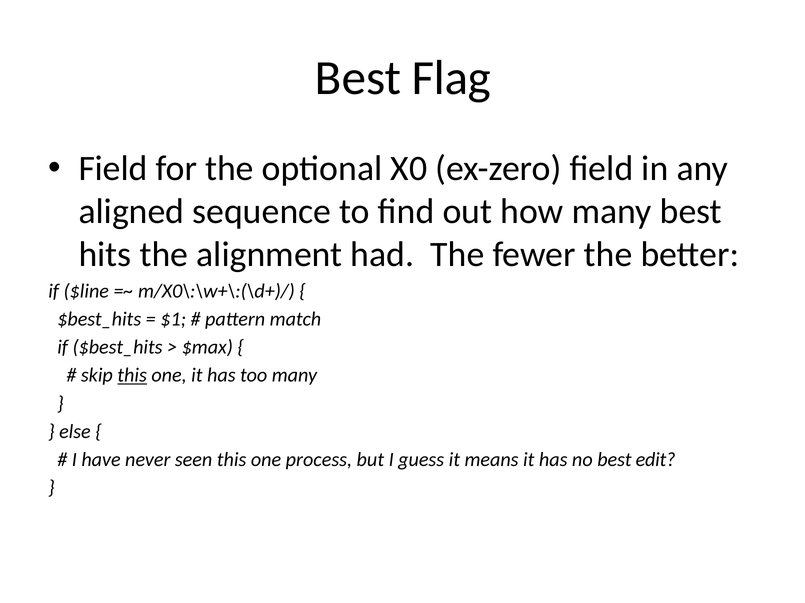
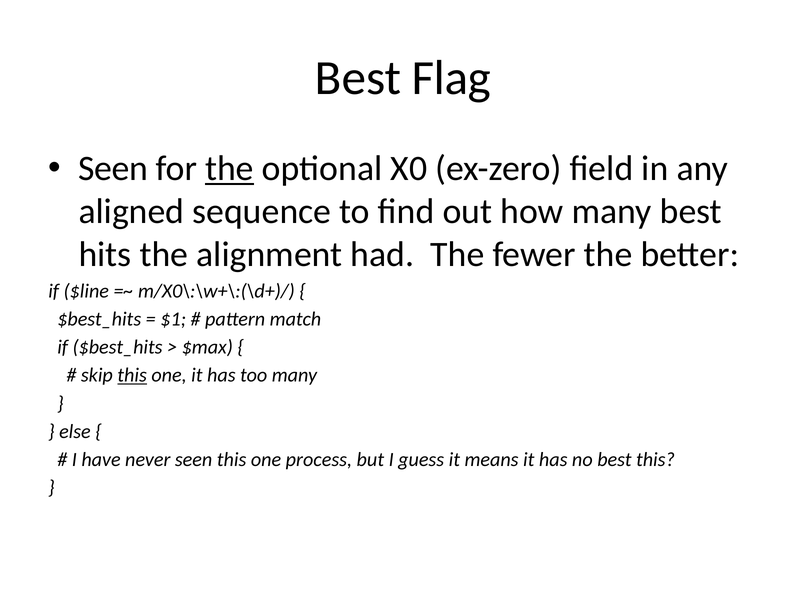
Field at (113, 169): Field -> Seen
the at (229, 169) underline: none -> present
best edit: edit -> this
